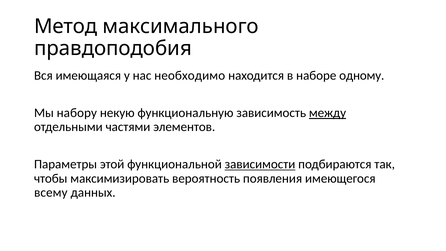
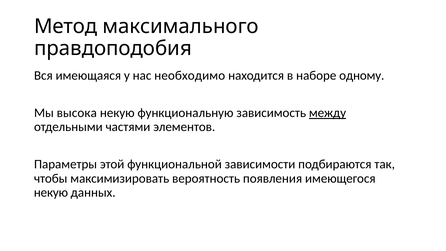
набору: набору -> высока
зависимости underline: present -> none
всему at (51, 192): всему -> некую
